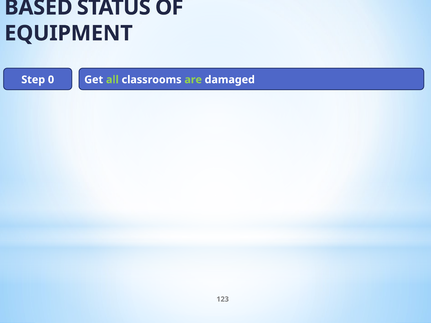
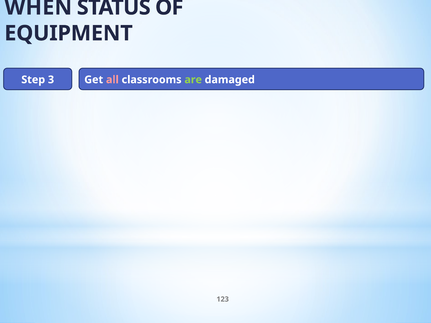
BASED: BASED -> WHEN
0: 0 -> 3
all colour: light green -> pink
